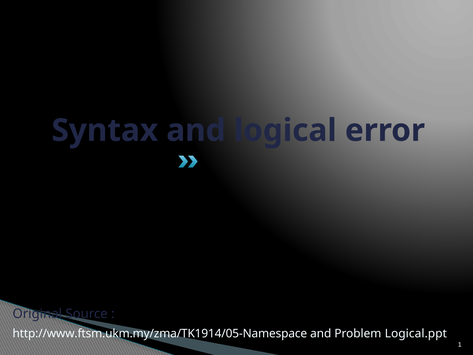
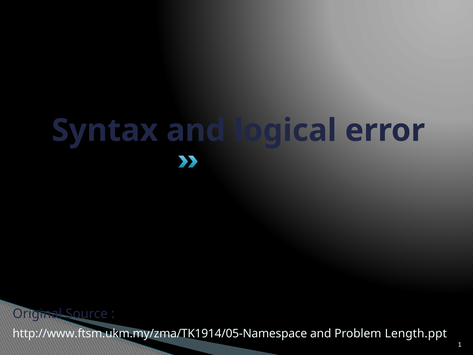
Logical.ppt: Logical.ppt -> Length.ppt
